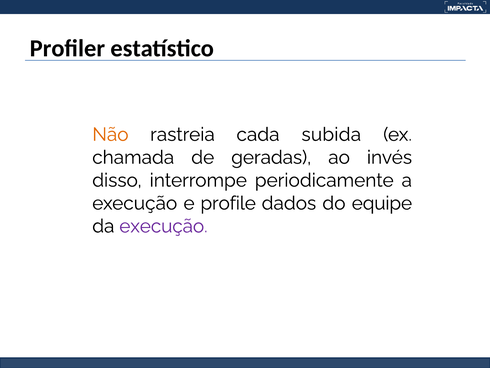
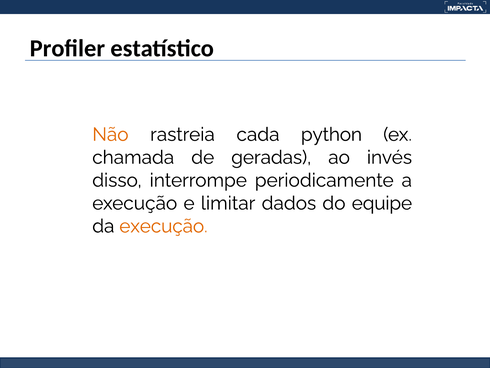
subida: subida -> python
profile: profile -> limitar
execução at (163, 226) colour: purple -> orange
